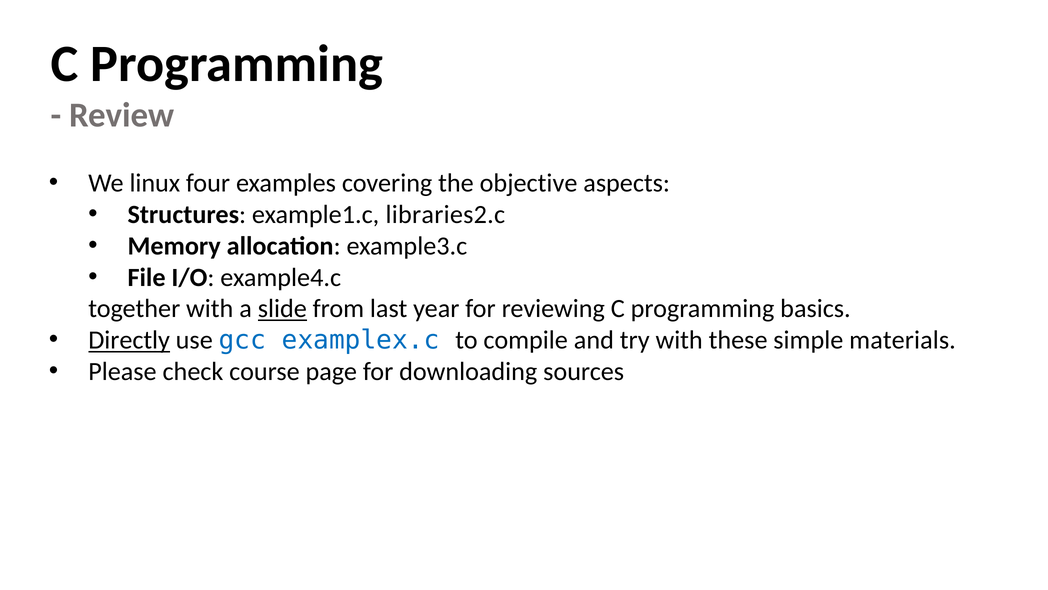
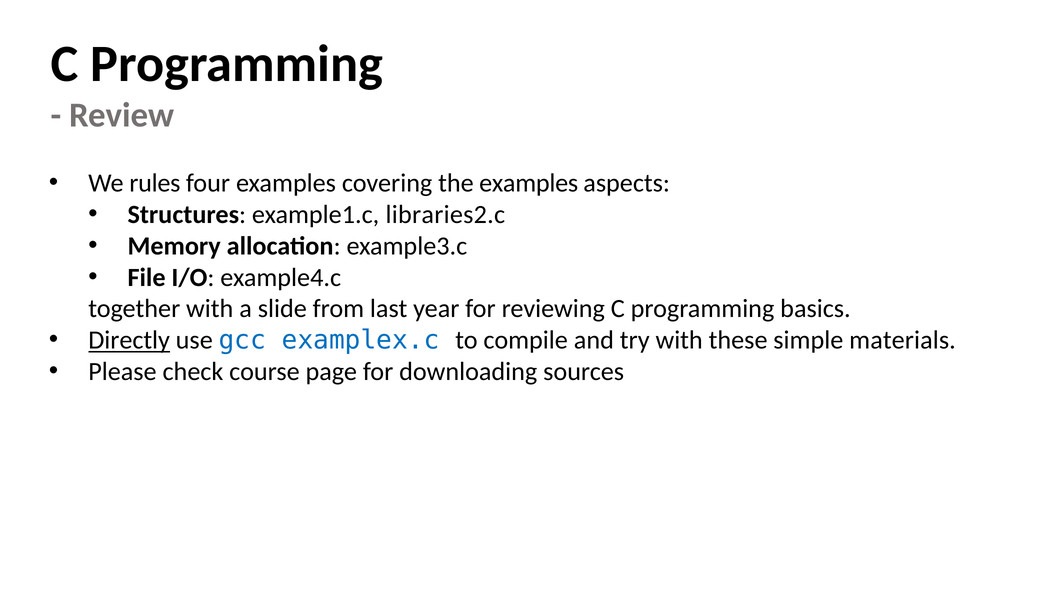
linux: linux -> rules
the objective: objective -> examples
slide underline: present -> none
